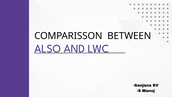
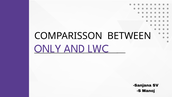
ALSO: ALSO -> ONLY
